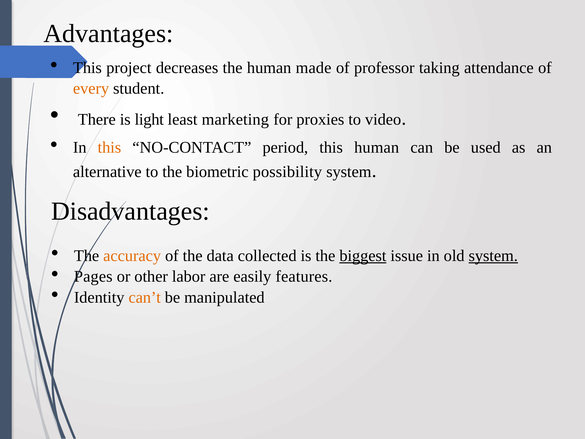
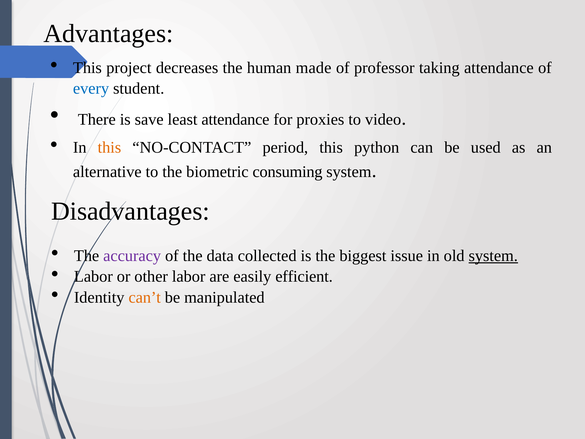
every colour: orange -> blue
light: light -> save
least marketing: marketing -> attendance
this human: human -> python
possibility: possibility -> consuming
accuracy colour: orange -> purple
biggest underline: present -> none
Pages at (93, 276): Pages -> Labor
features: features -> efficient
